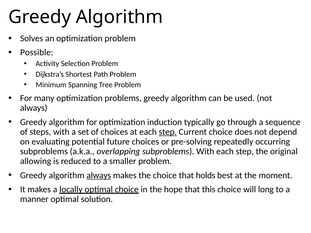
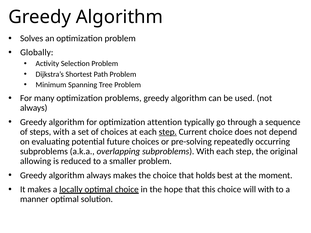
Possible: Possible -> Globally
induction: induction -> attention
always at (99, 175) underline: present -> none
will long: long -> with
